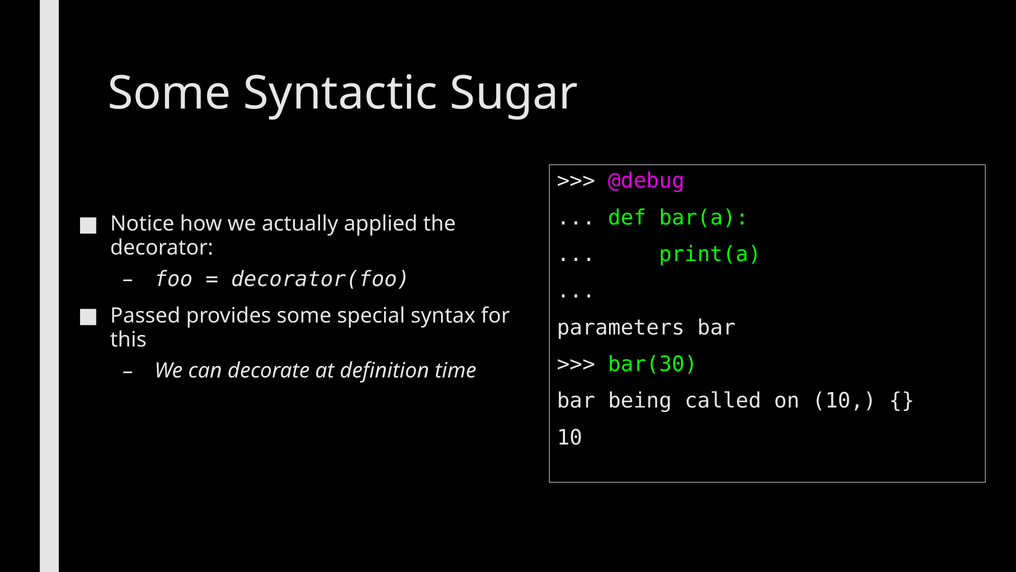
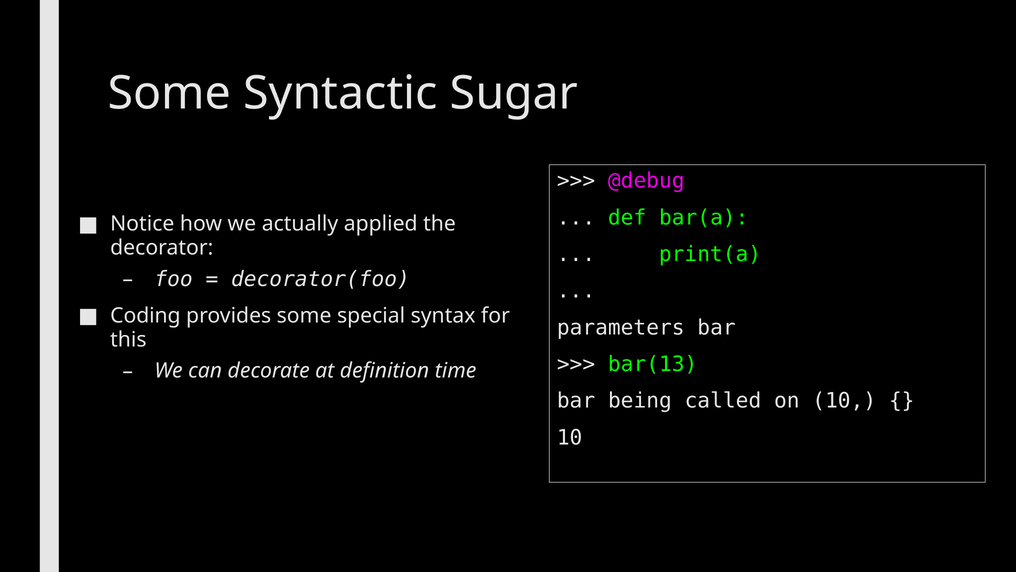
Passed: Passed -> Coding
bar(30: bar(30 -> bar(13
